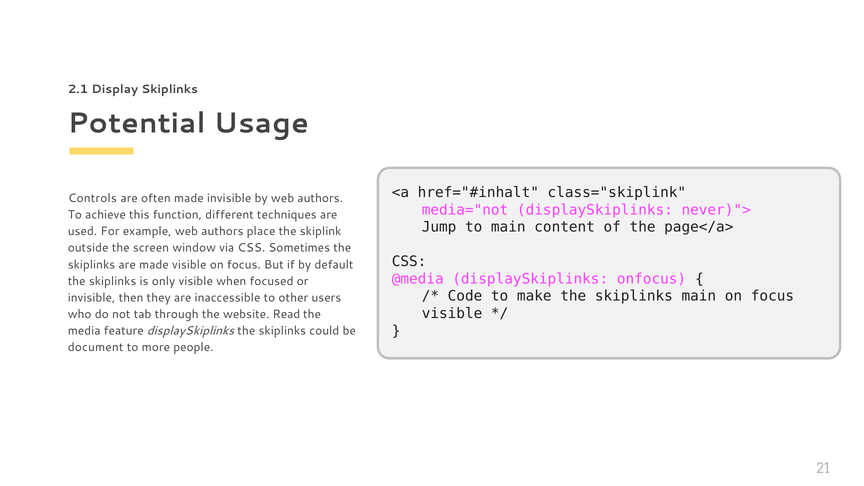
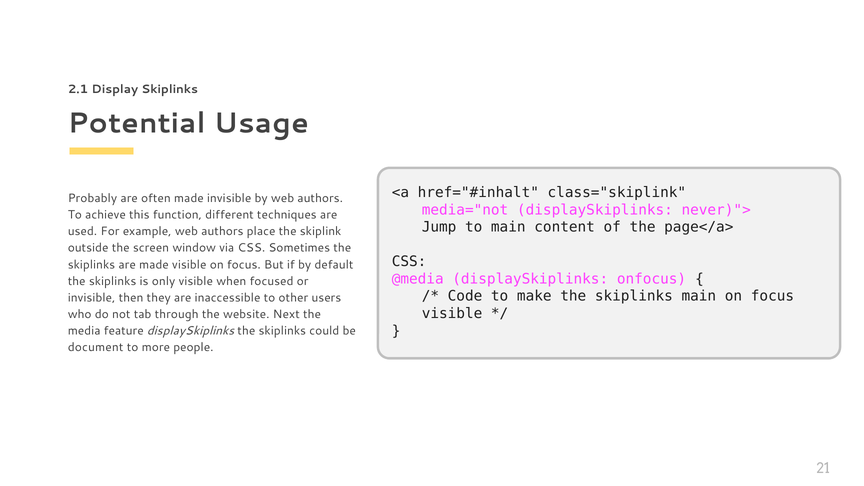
Controls: Controls -> Probably
Read: Read -> Next
